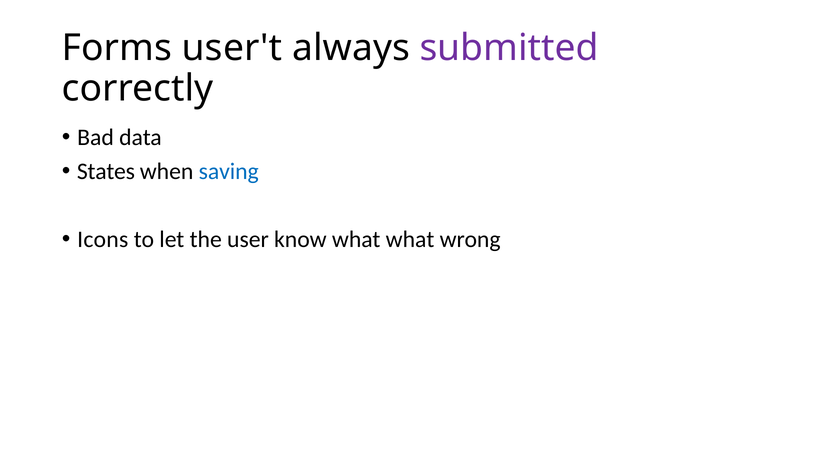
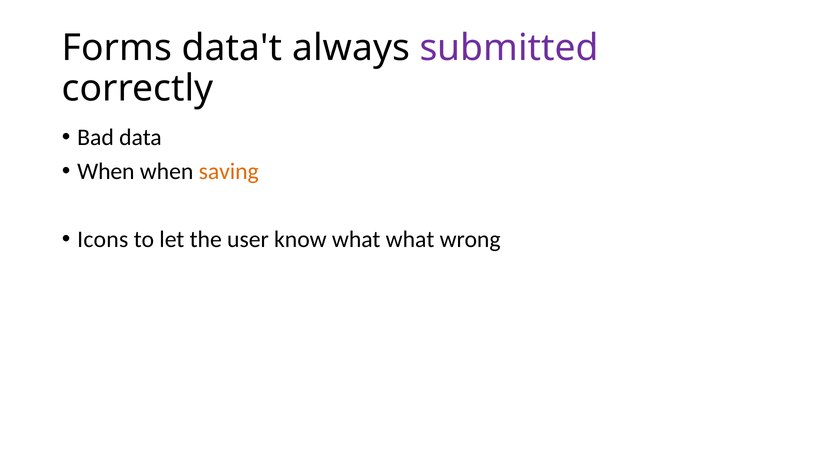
user't: user't -> data't
States at (106, 172): States -> When
saving colour: blue -> orange
